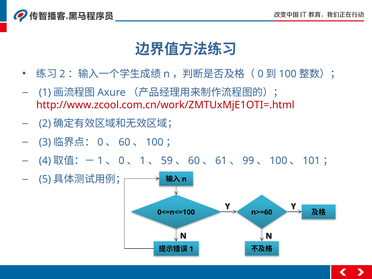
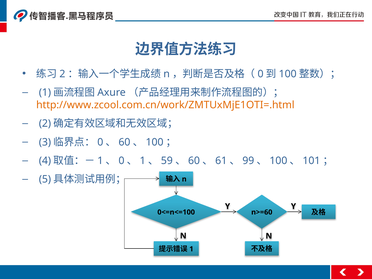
http://www.zcool.com.cn/work/ZMTUxMjE1OTI=.html colour: red -> orange
